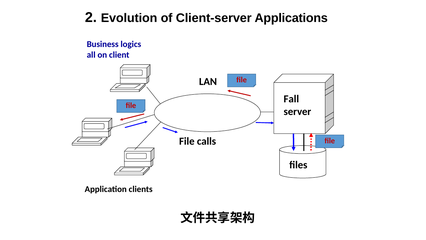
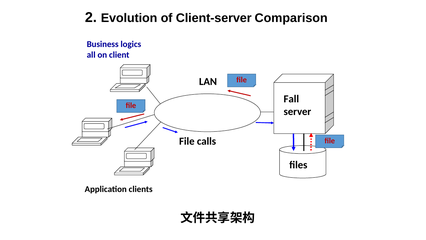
Applications: Applications -> Comparison
